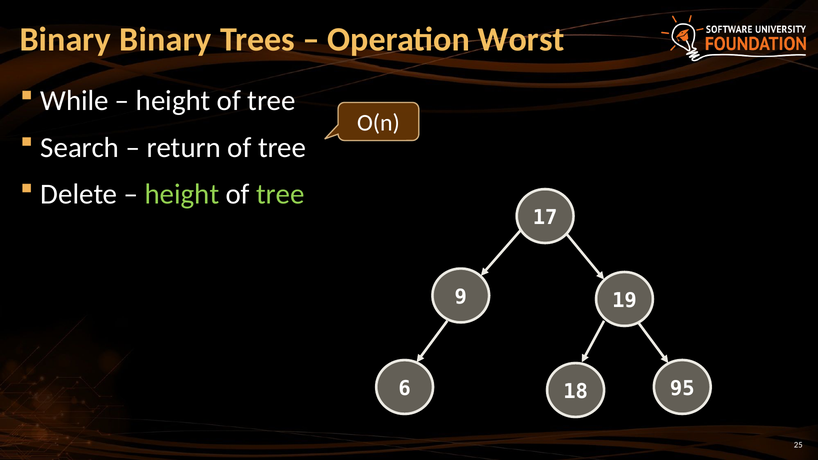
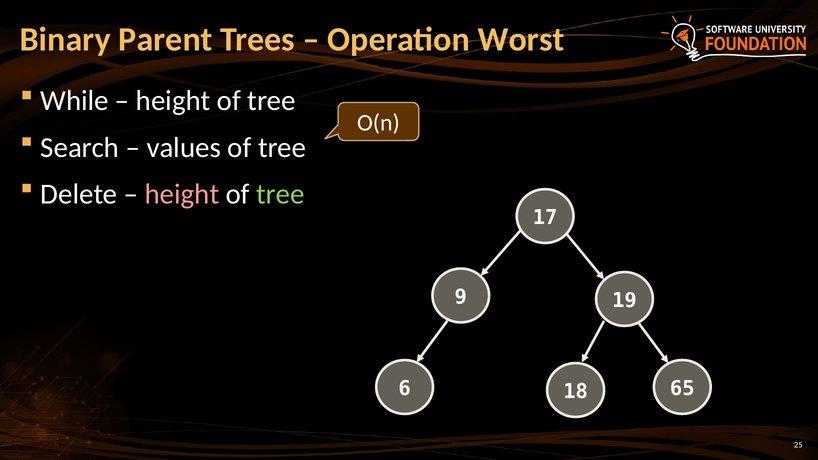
Binary Binary: Binary -> Parent
return: return -> values
height at (182, 194) colour: light green -> pink
95: 95 -> 65
